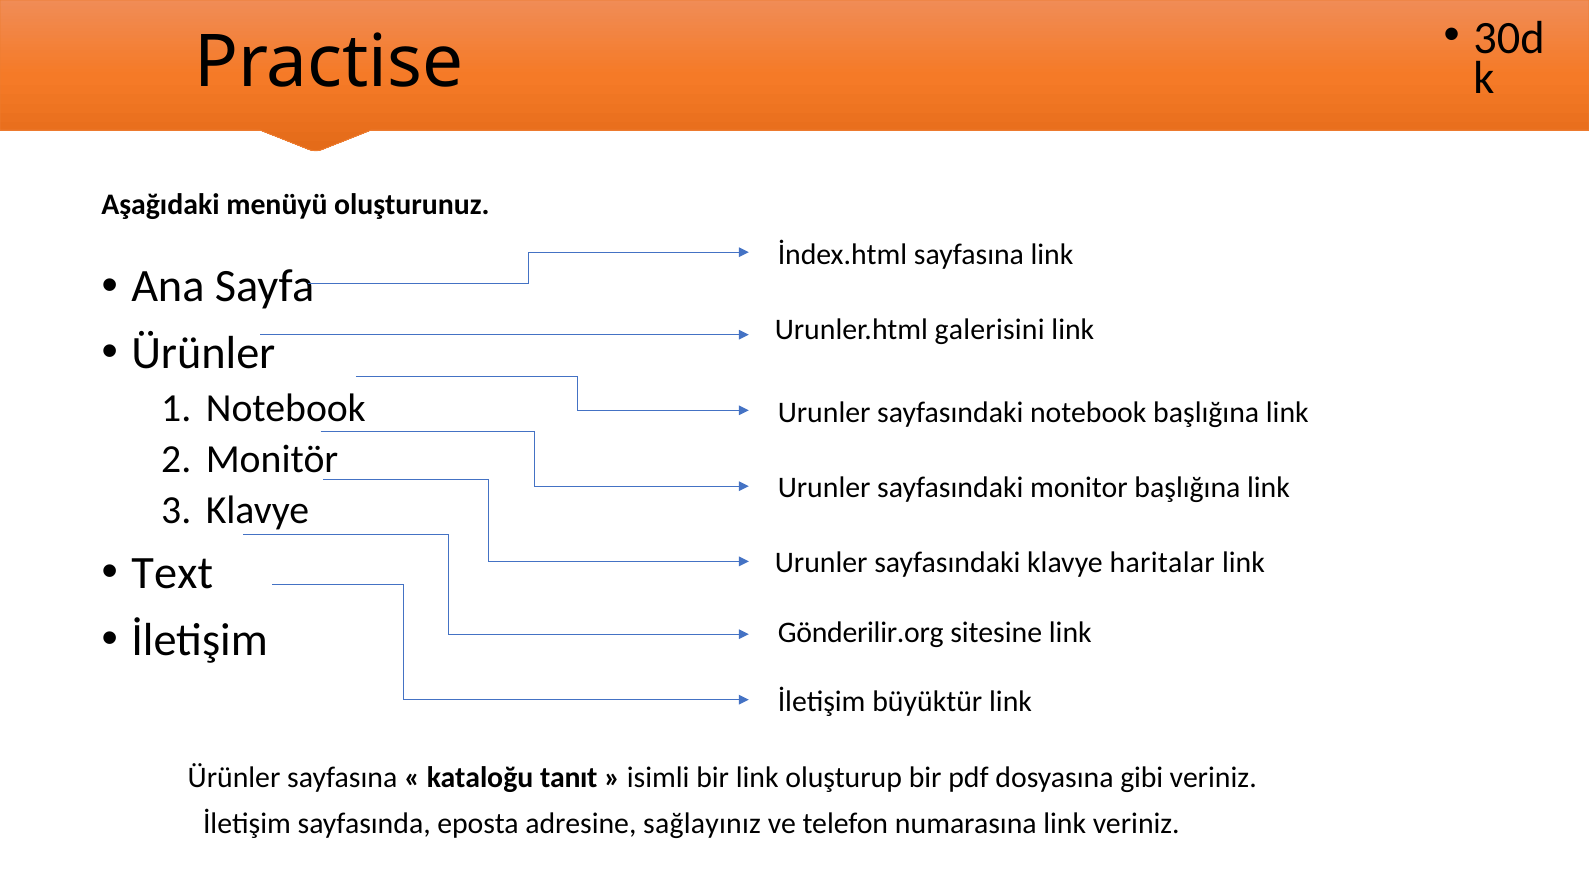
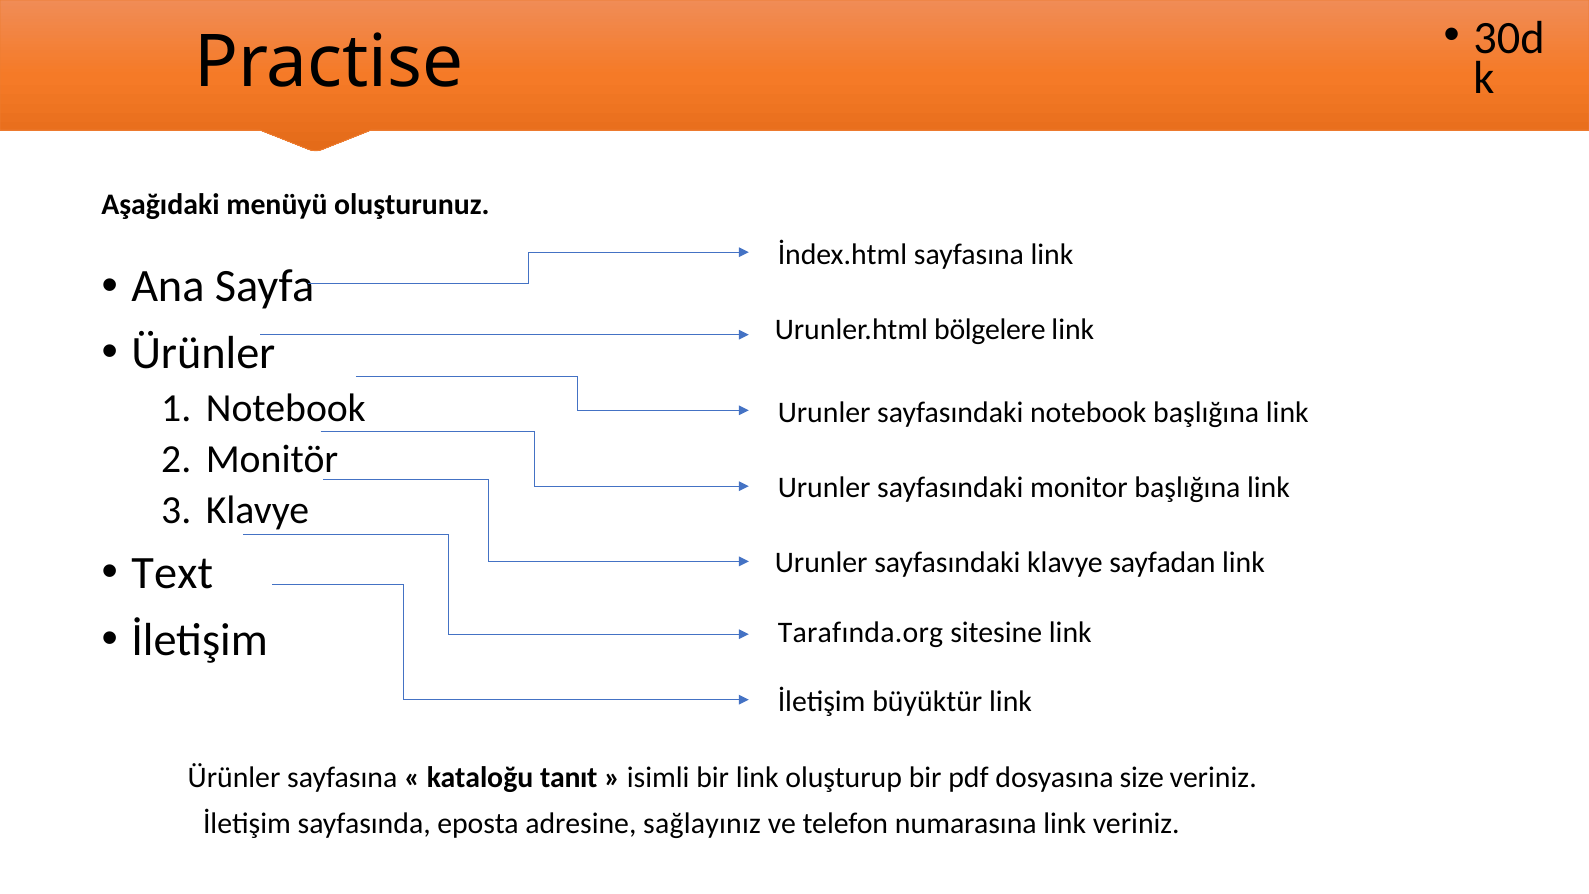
galerisini: galerisini -> bölgelere
haritalar: haritalar -> sayfadan
Gönderilir.org: Gönderilir.org -> Tarafında.org
gibi: gibi -> size
